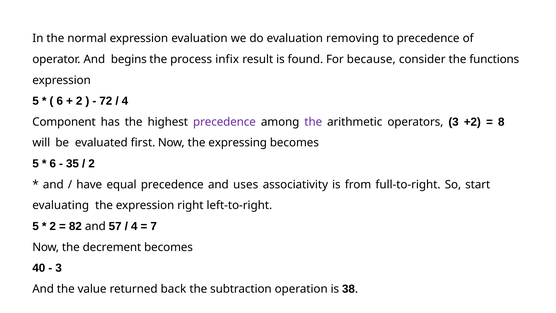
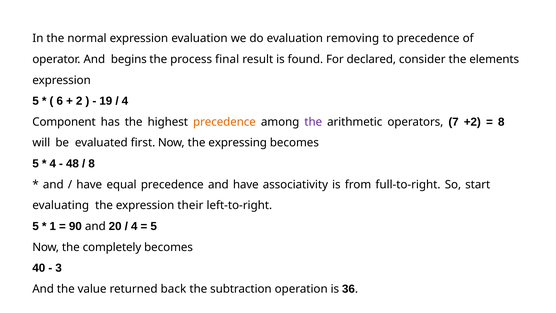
infix: infix -> final
because: because -> declared
functions: functions -> elements
72: 72 -> 19
precedence at (224, 122) colour: purple -> orange
operators 3: 3 -> 7
6 at (53, 164): 6 -> 4
35: 35 -> 48
2 at (92, 164): 2 -> 8
and uses: uses -> have
right: right -> their
2 at (53, 226): 2 -> 1
82: 82 -> 90
57: 57 -> 20
7 at (154, 226): 7 -> 5
decrement: decrement -> completely
38: 38 -> 36
